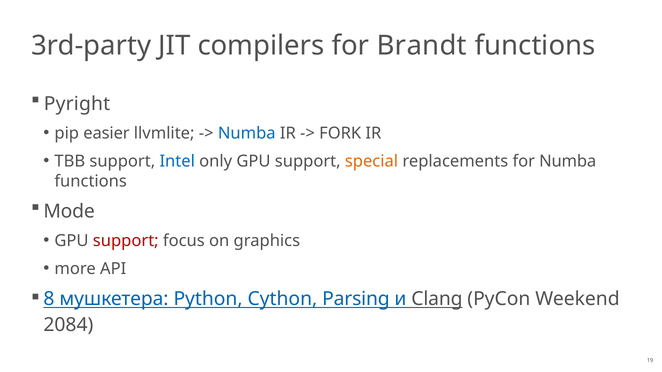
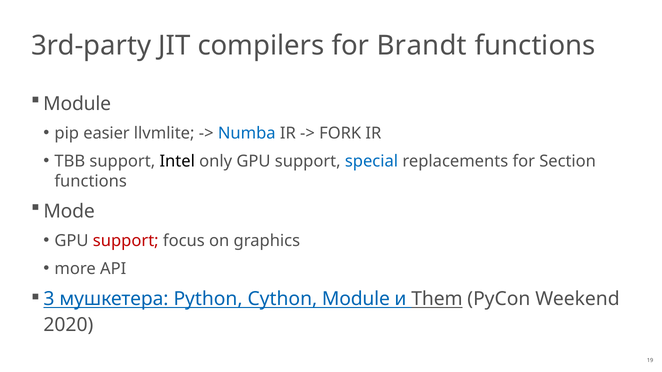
Pyright at (77, 104): Pyright -> Module
Intel colour: blue -> black
special colour: orange -> blue
for Numba: Numba -> Section
8: 8 -> 3
Cython Parsing: Parsing -> Module
Clang: Clang -> Them
2084: 2084 -> 2020
